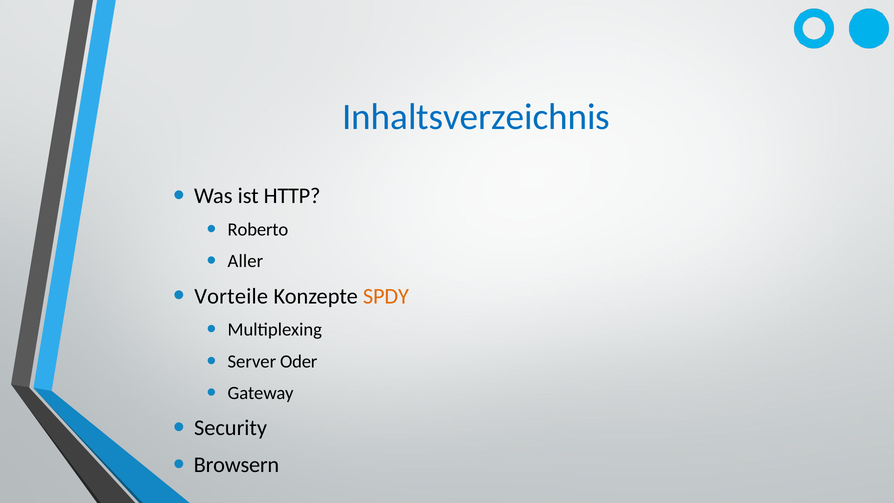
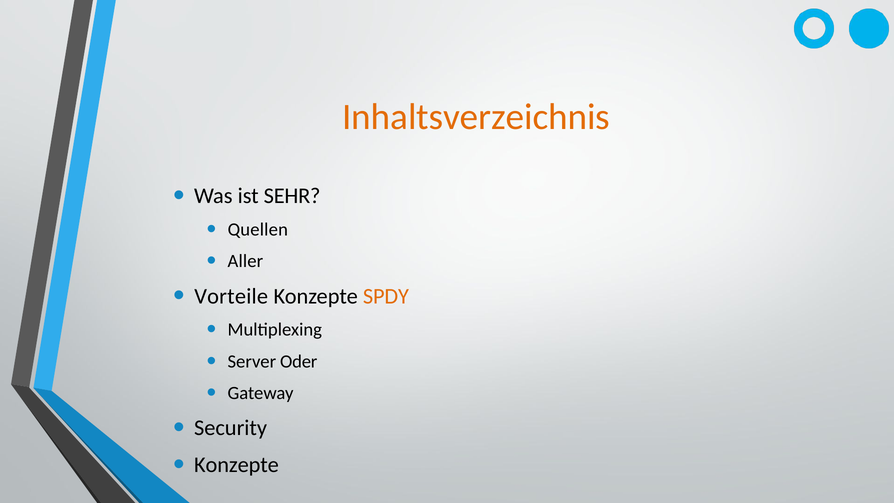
Inhaltsverzeichnis colour: blue -> orange
HTTP: HTTP -> SEHR
Roberto: Roberto -> Quellen
Browsern at (236, 465): Browsern -> Konzepte
